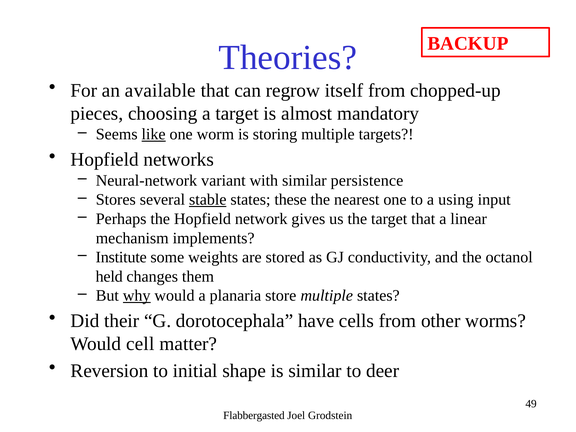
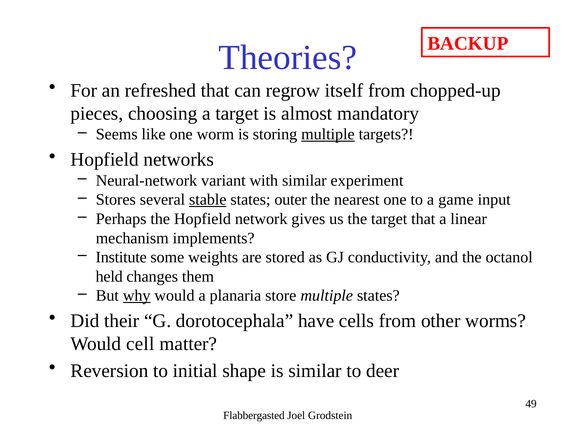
available: available -> refreshed
like underline: present -> none
multiple at (328, 134) underline: none -> present
persistence: persistence -> experiment
these: these -> outer
using: using -> game
